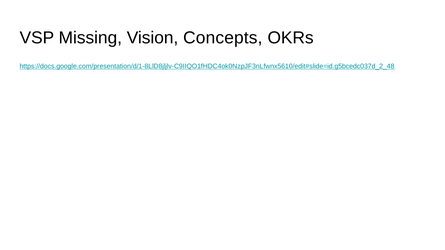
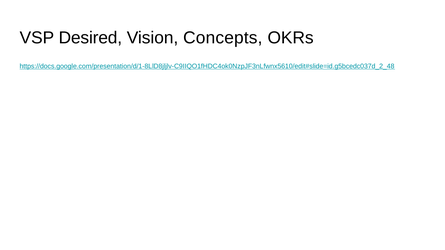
Missing: Missing -> Desired
